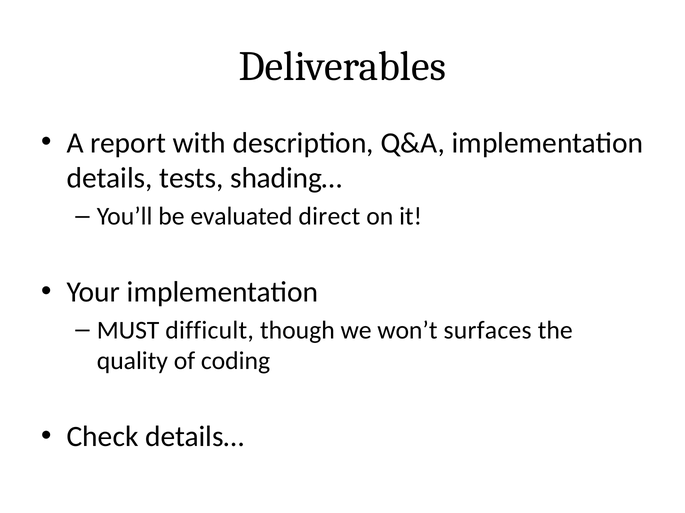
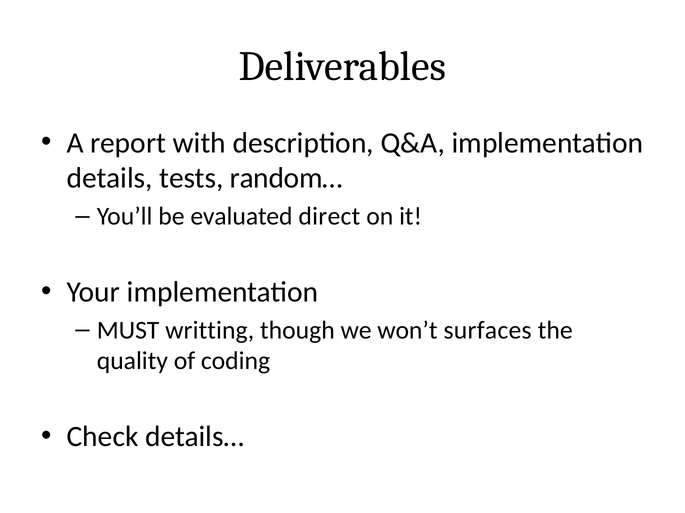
shading…: shading… -> random…
difficult: difficult -> writting
